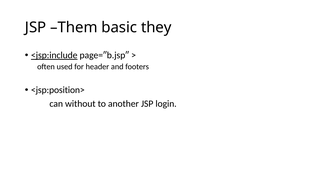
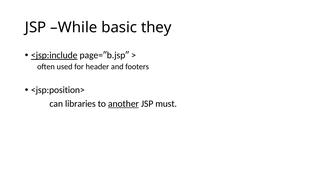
Them: Them -> While
without: without -> libraries
another underline: none -> present
login: login -> must
